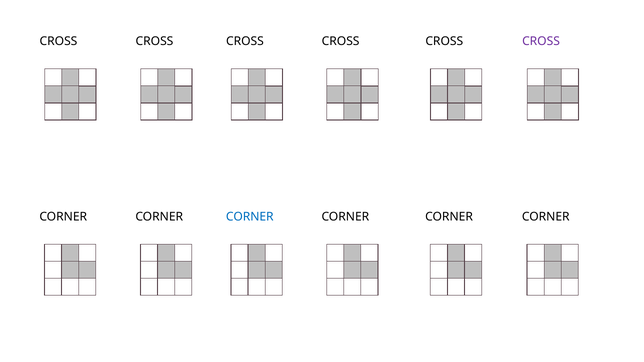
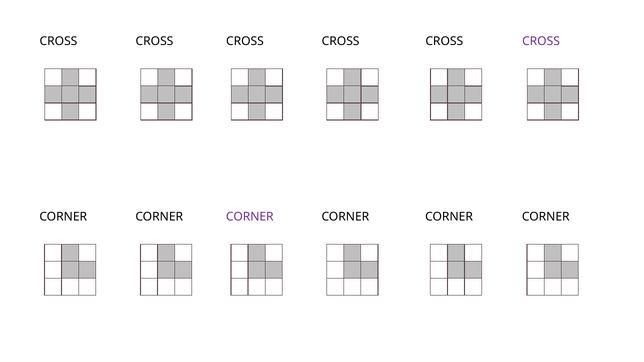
CORNER at (250, 217) colour: blue -> purple
